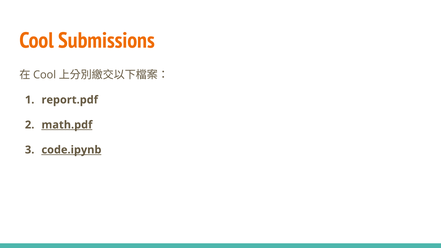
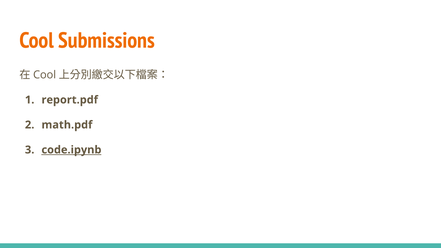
math.pdf underline: present -> none
